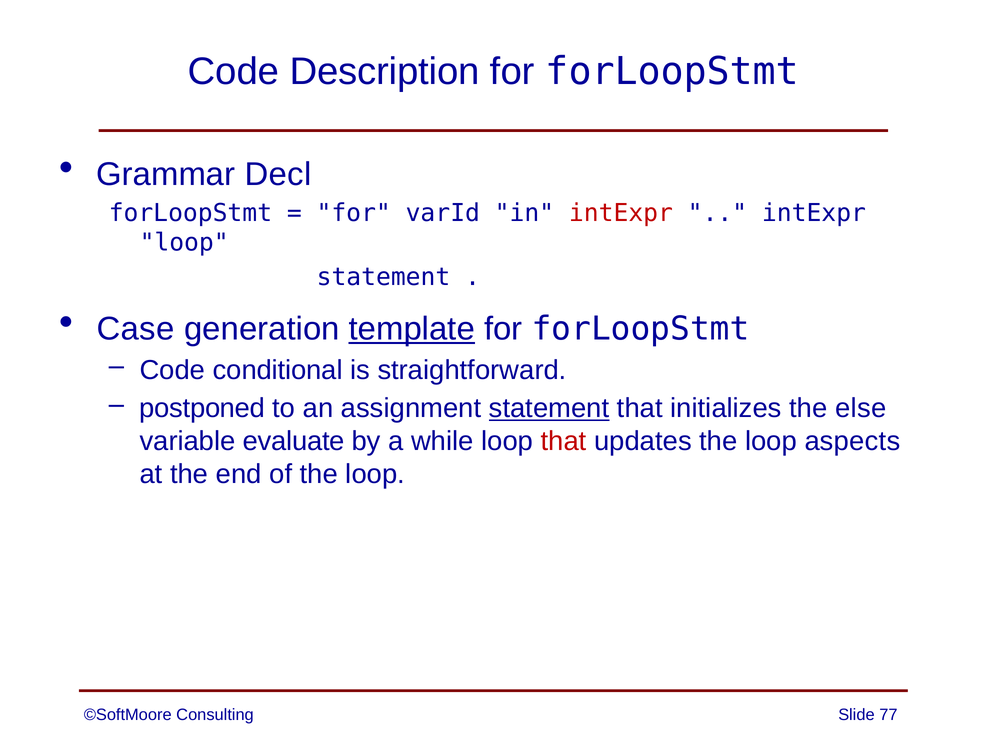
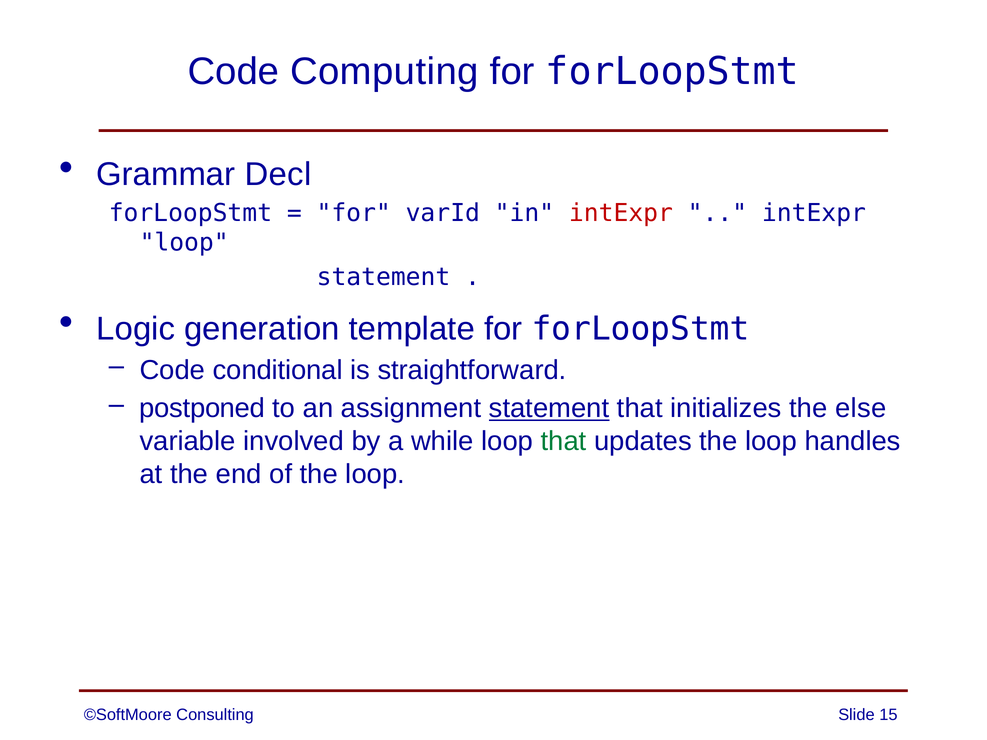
Description: Description -> Computing
Case: Case -> Logic
template underline: present -> none
evaluate: evaluate -> involved
that at (564, 441) colour: red -> green
aspects: aspects -> handles
77: 77 -> 15
